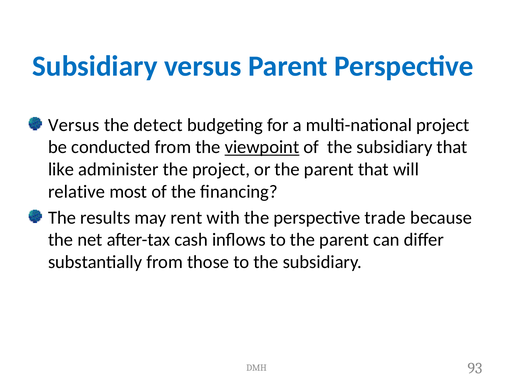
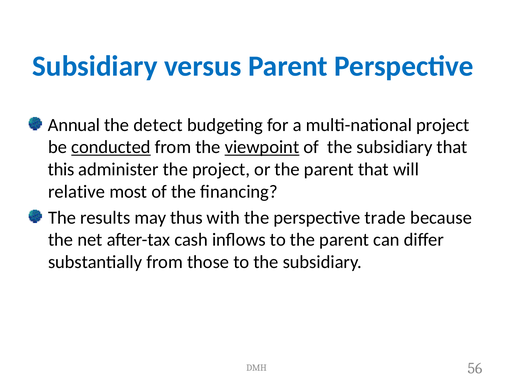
Versus at (74, 125): Versus -> Annual
conducted underline: none -> present
like: like -> this
rent: rent -> thus
93: 93 -> 56
